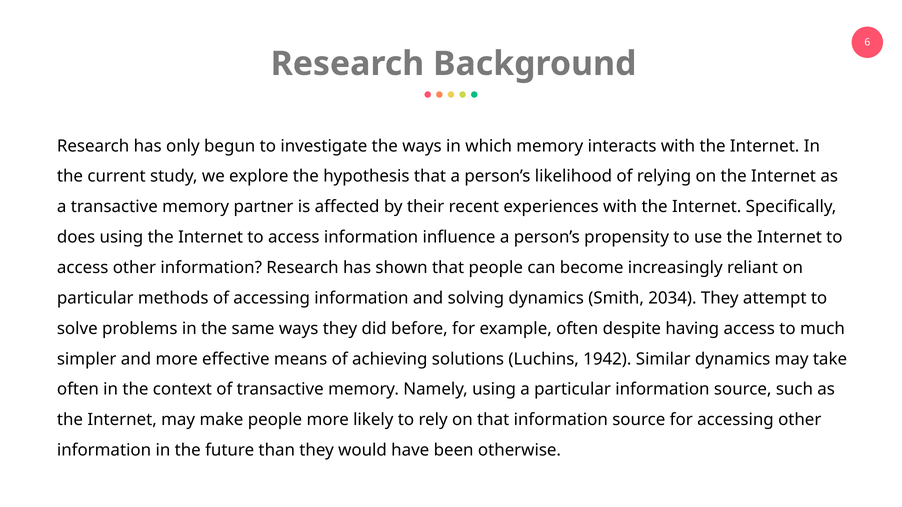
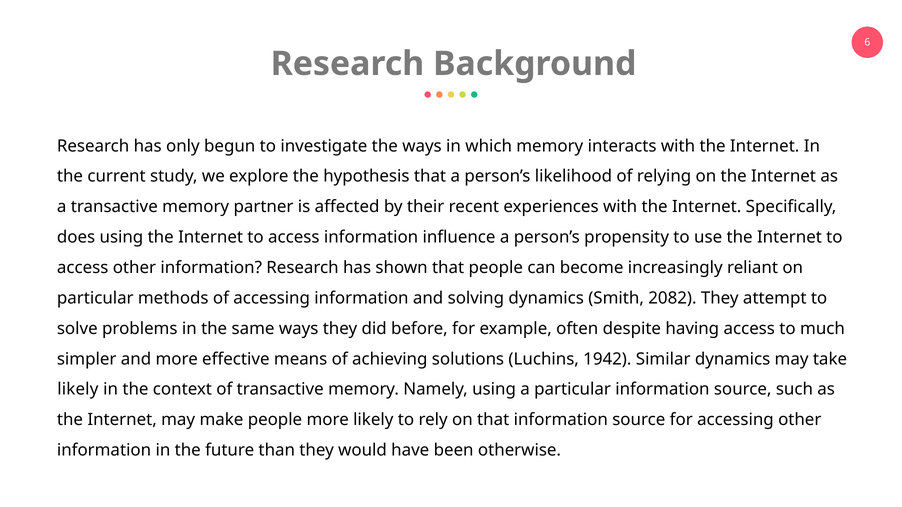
2034: 2034 -> 2082
often at (78, 390): often -> likely
